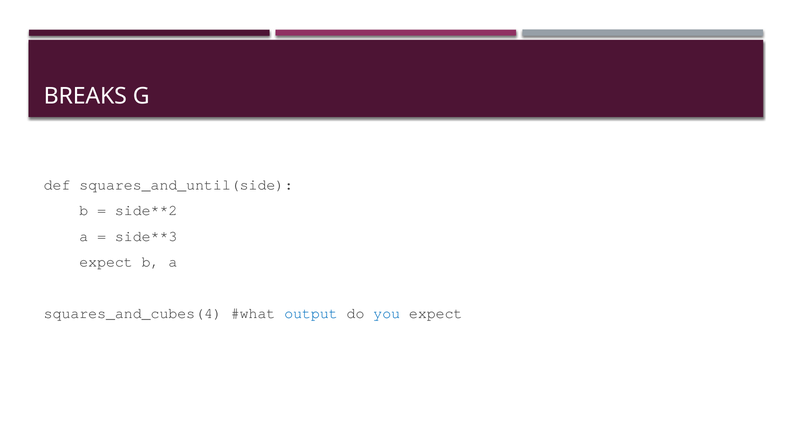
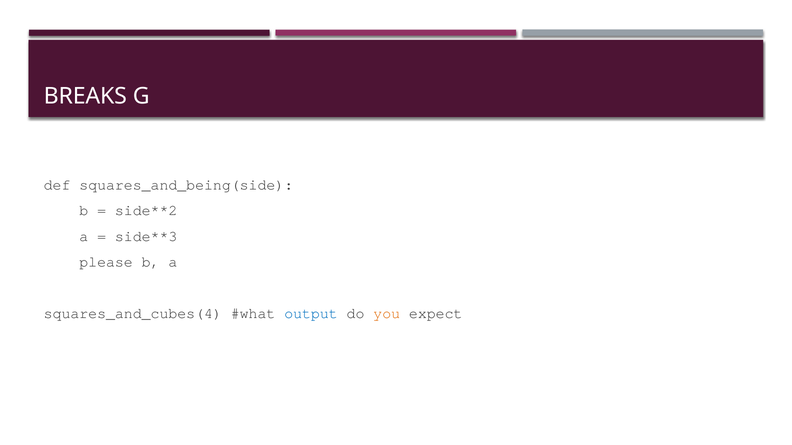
squares_and_until(side: squares_and_until(side -> squares_and_being(side
expect at (106, 262): expect -> please
you colour: blue -> orange
